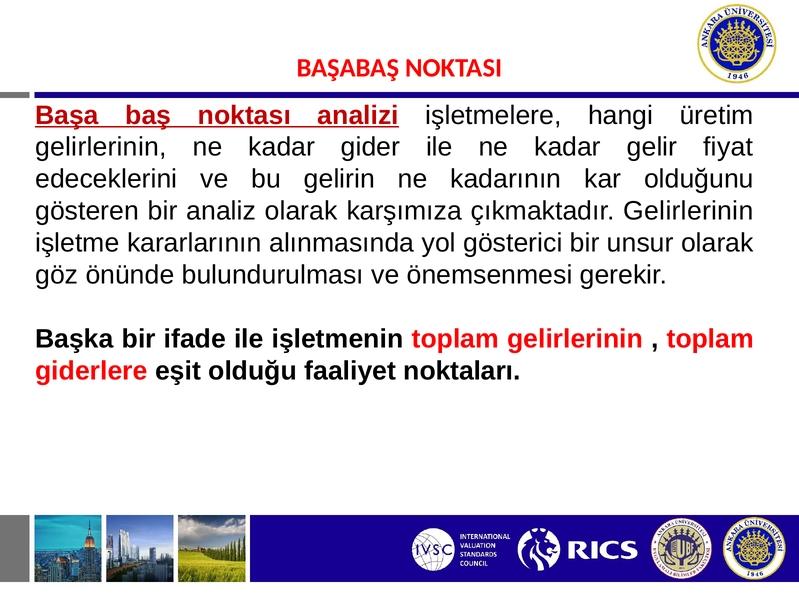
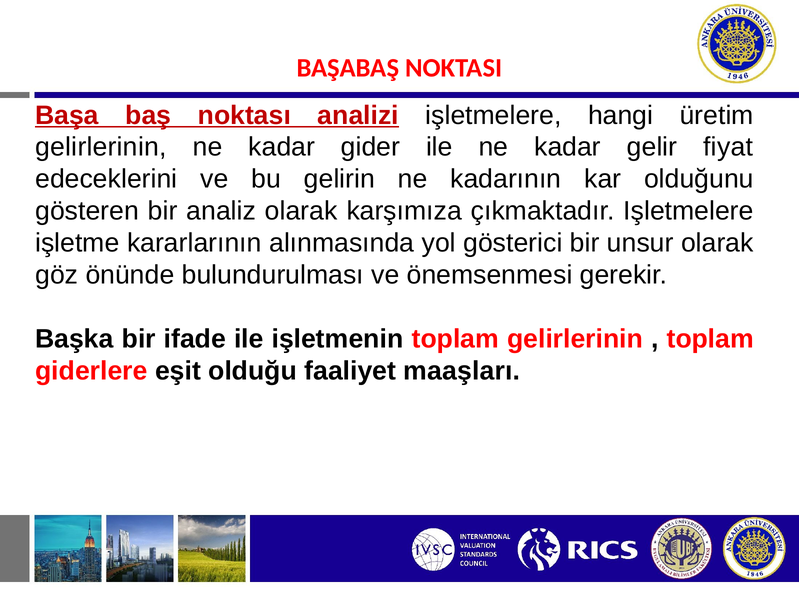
çıkmaktadır Gelirlerinin: Gelirlerinin -> Işletmelere
noktaları: noktaları -> maaşları
